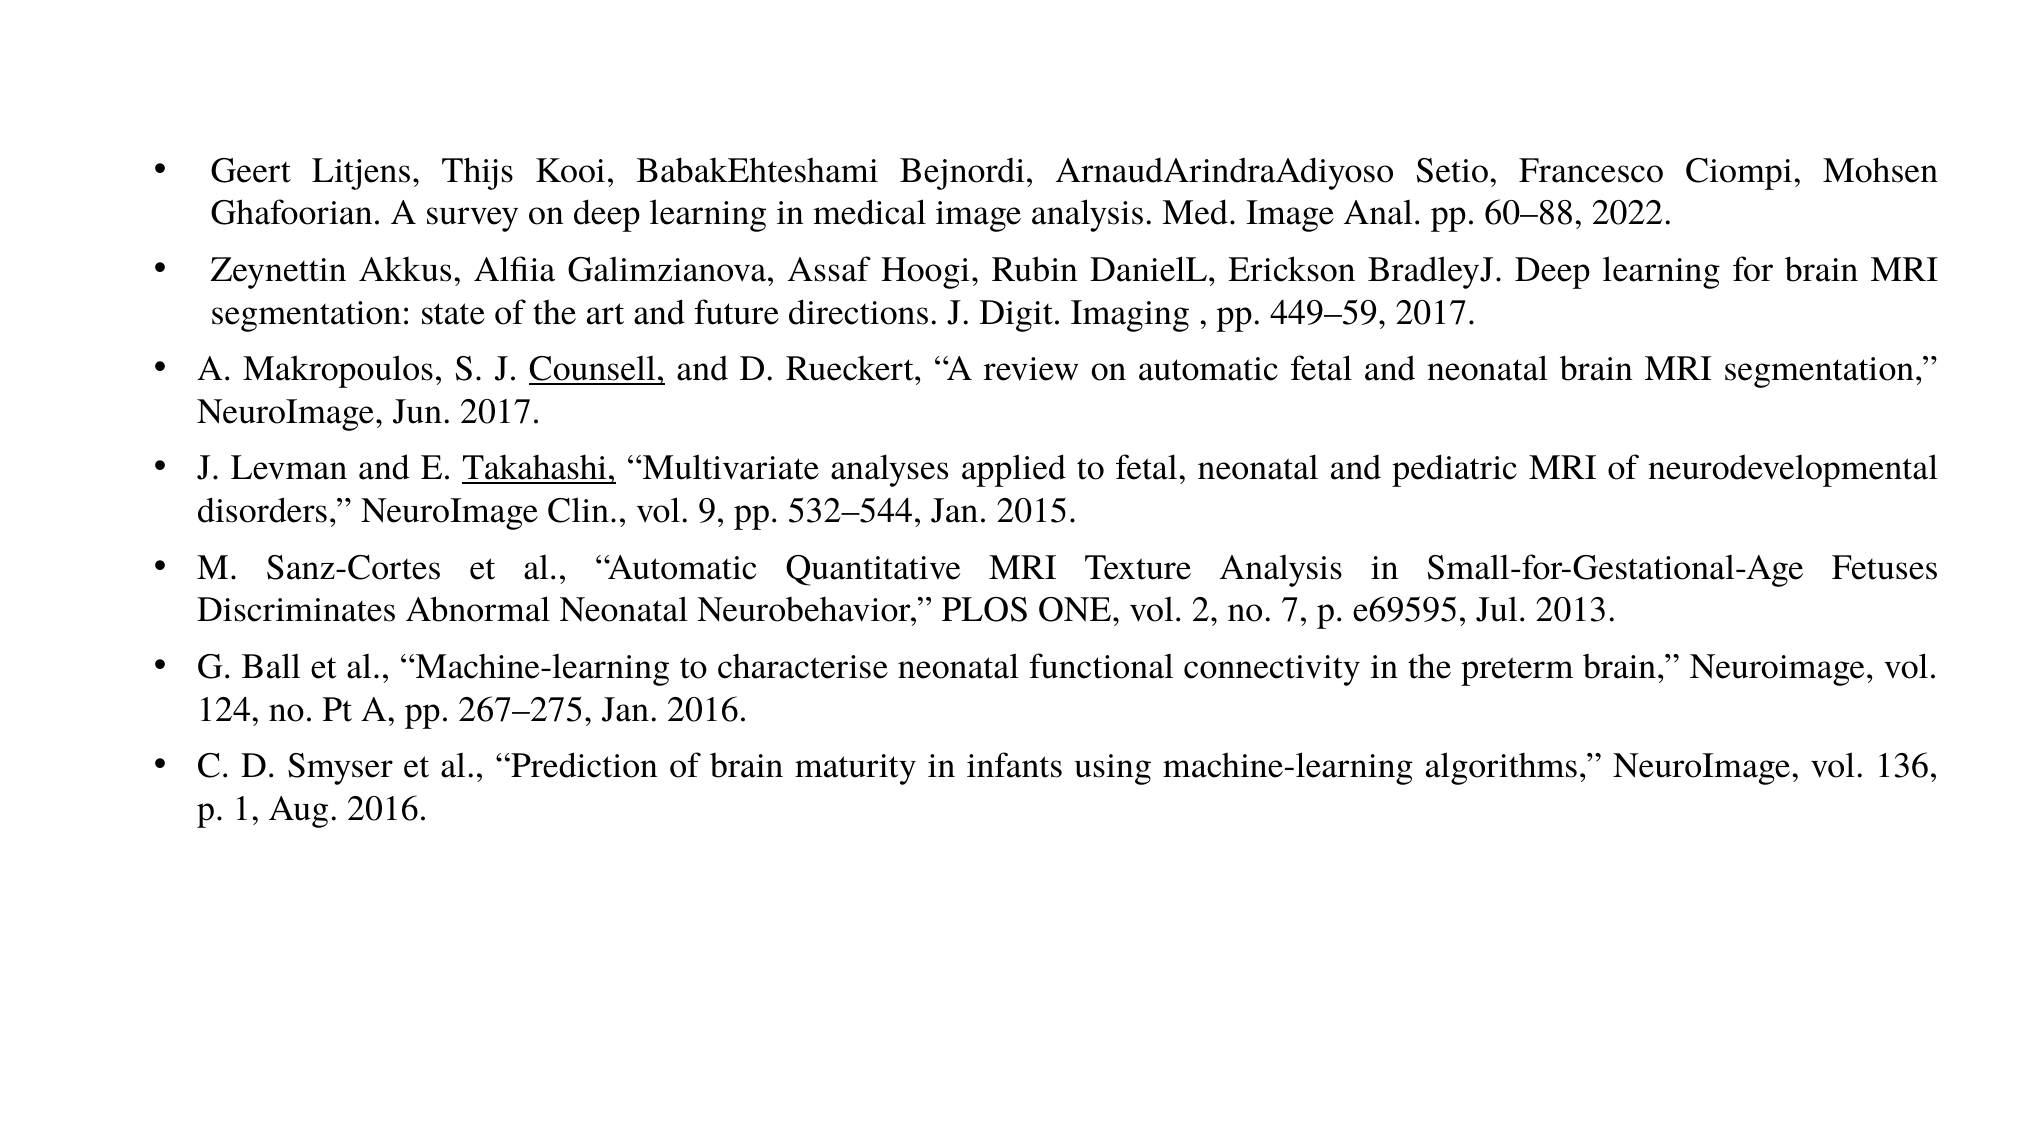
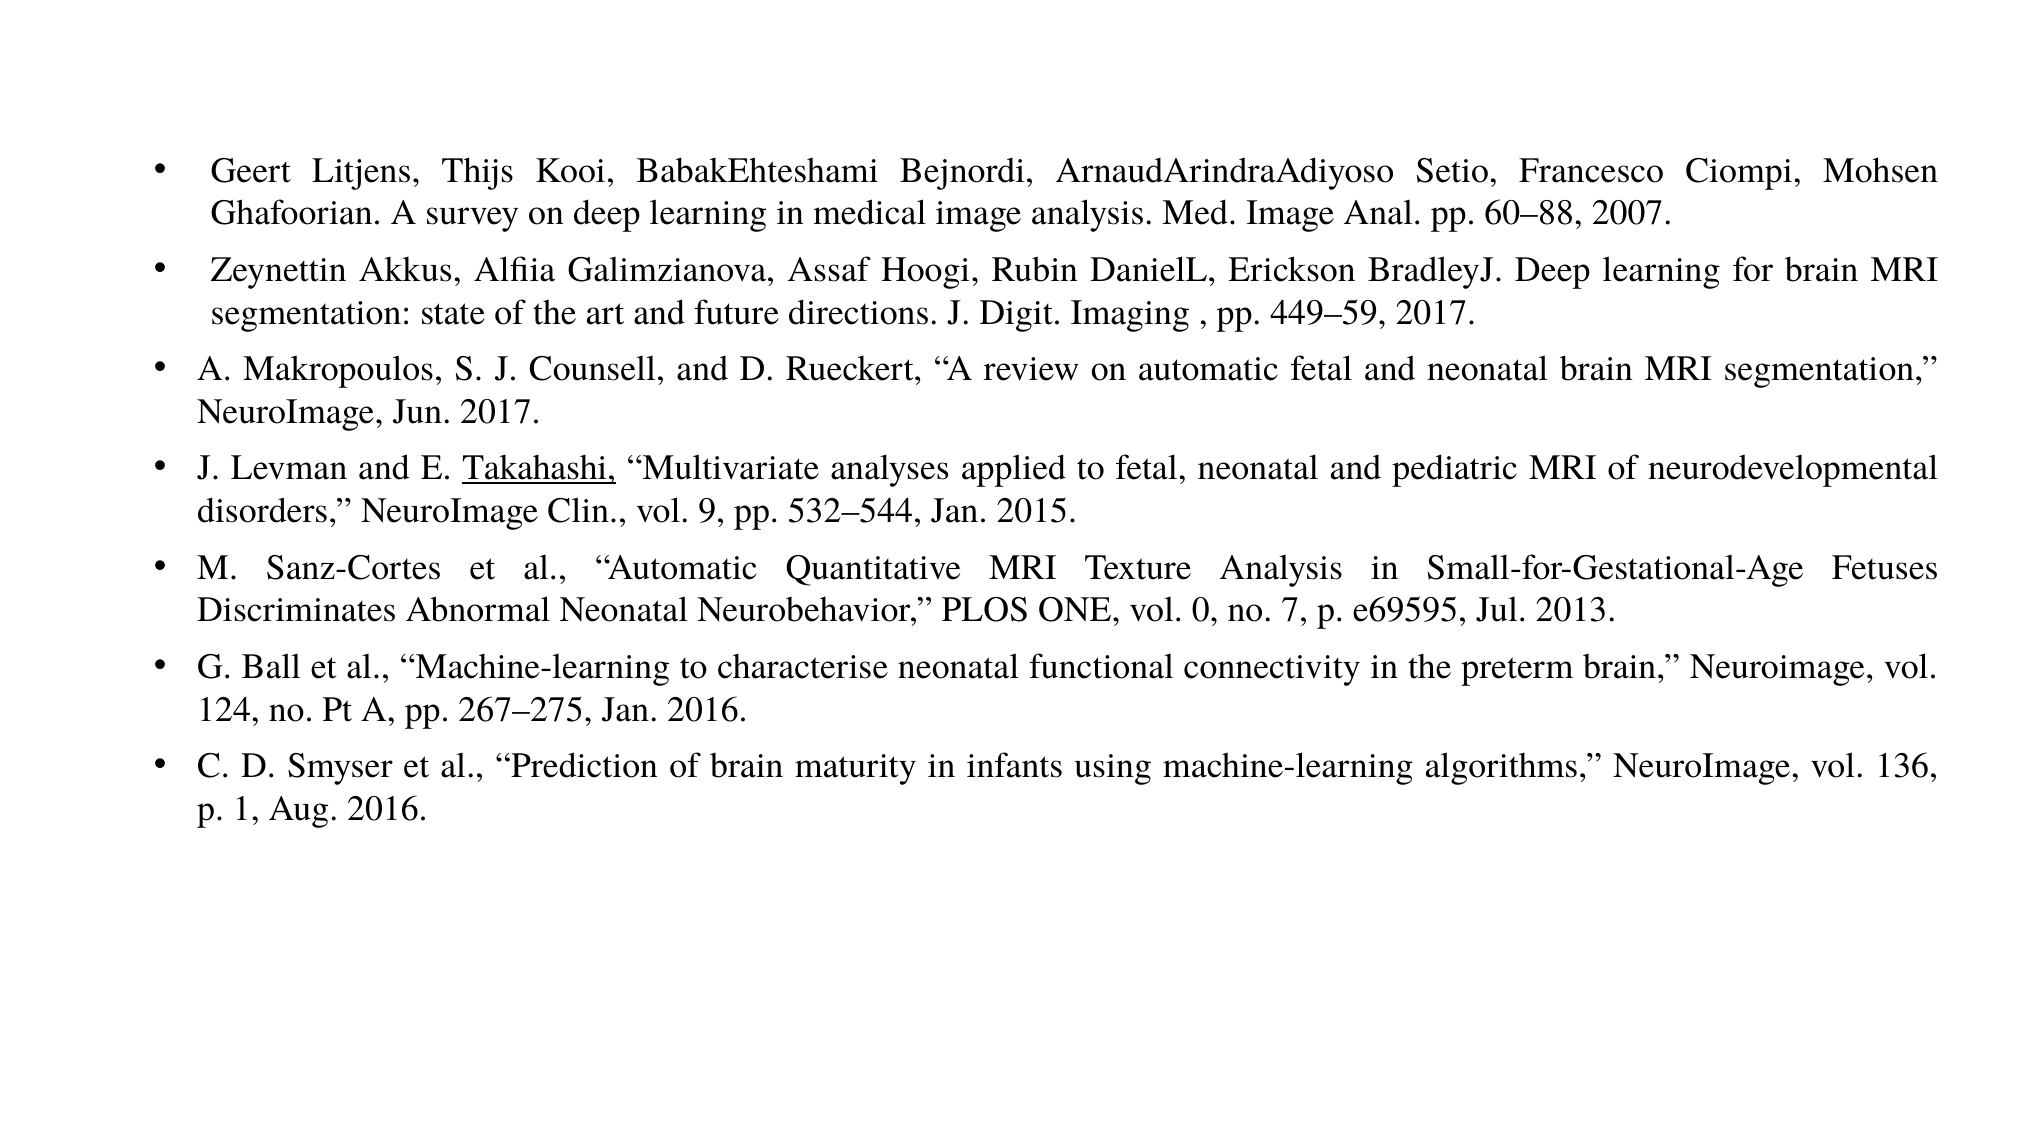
2022: 2022 -> 2007
Counsell underline: present -> none
2: 2 -> 0
